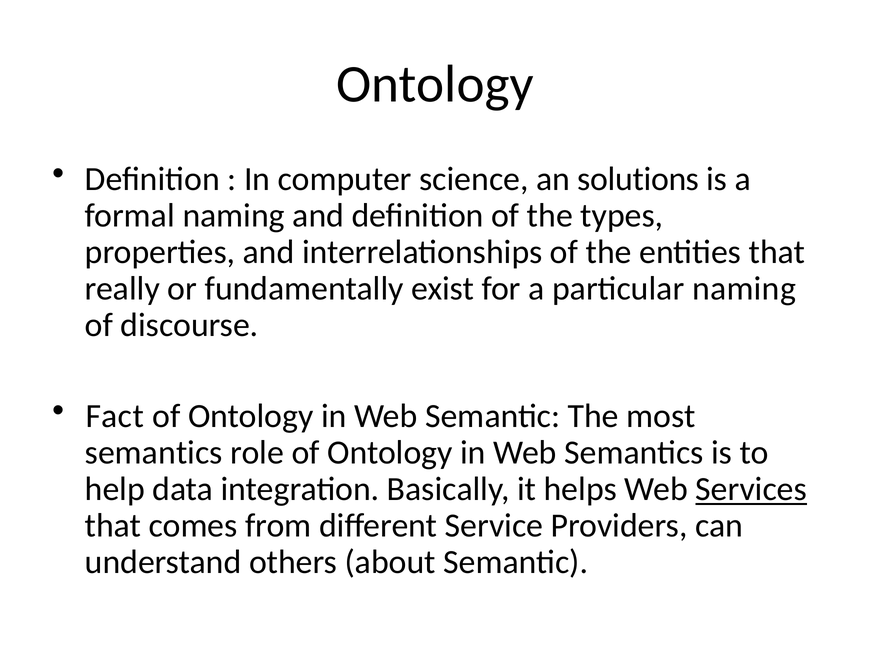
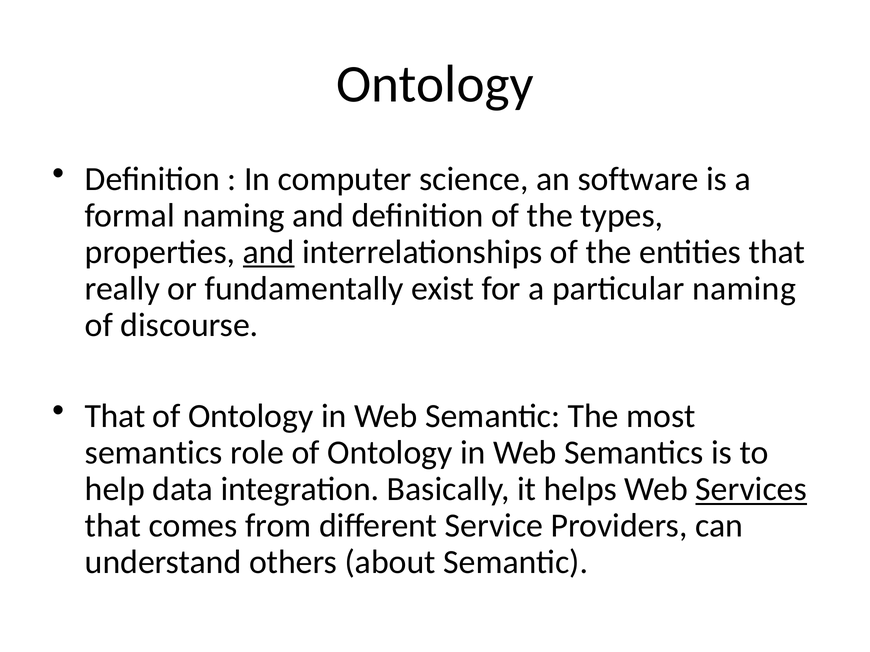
solutions: solutions -> software
and at (269, 252) underline: none -> present
Fact at (115, 417): Fact -> That
